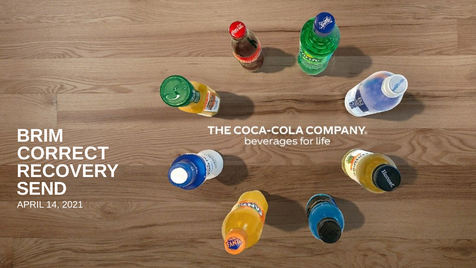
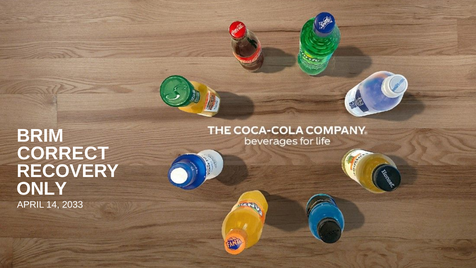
SEND: SEND -> ONLY
2021: 2021 -> 2033
